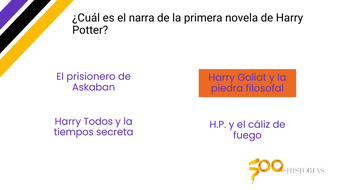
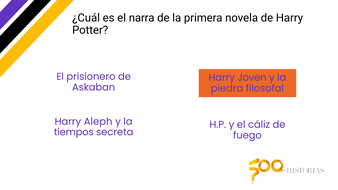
Goliat: Goliat -> Joven
Todos: Todos -> Aleph
